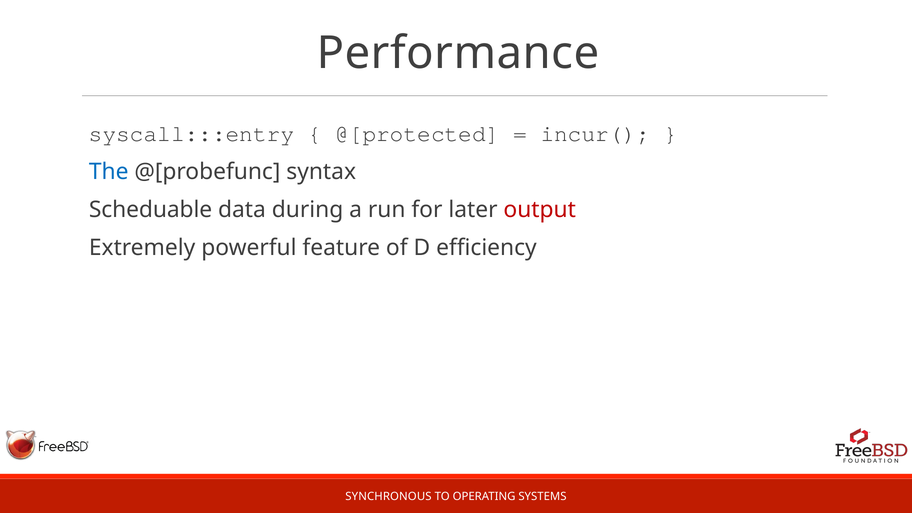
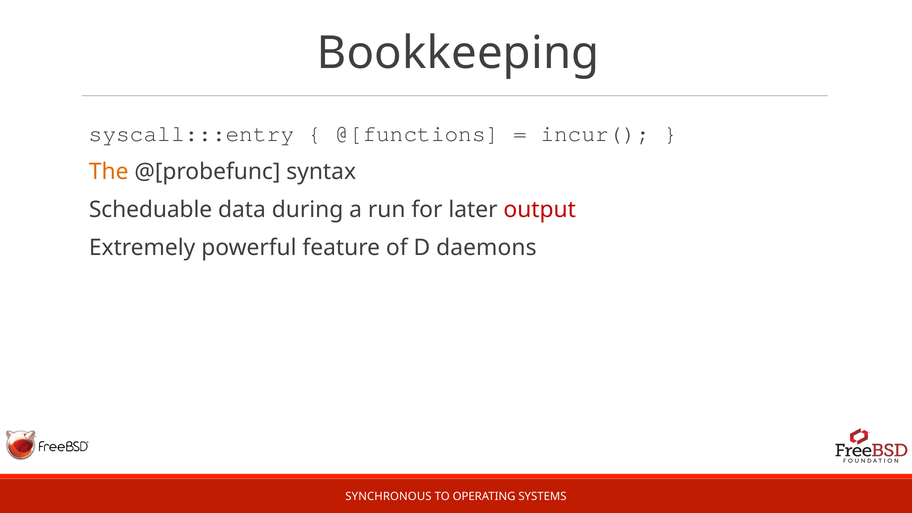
Performance: Performance -> Bookkeeping
@[protected: @[protected -> @[functions
The colour: blue -> orange
efficiency: efficiency -> daemons
